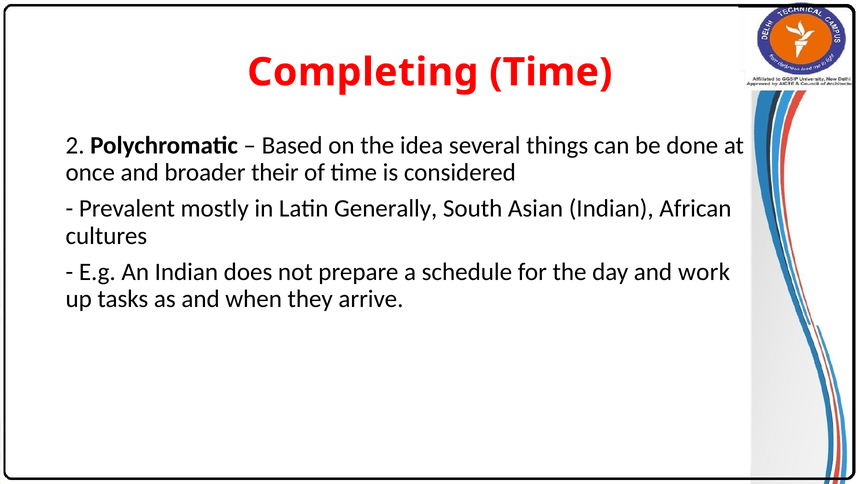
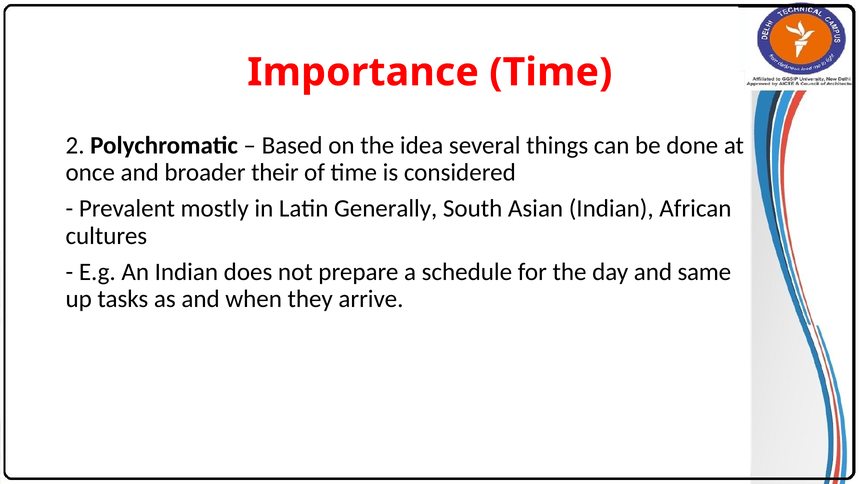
Completing: Completing -> Importance
work: work -> same
